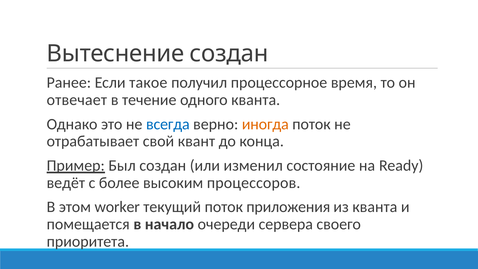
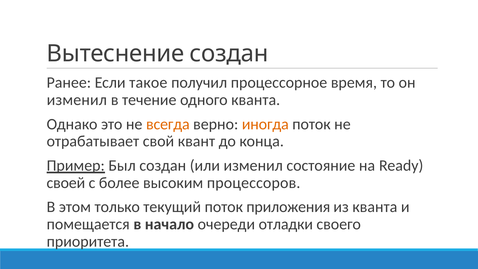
отвечает at (77, 100): отвечает -> изменил
всегда colour: blue -> orange
ведёт: ведёт -> своей
worker: worker -> только
сервера: сервера -> отладки
